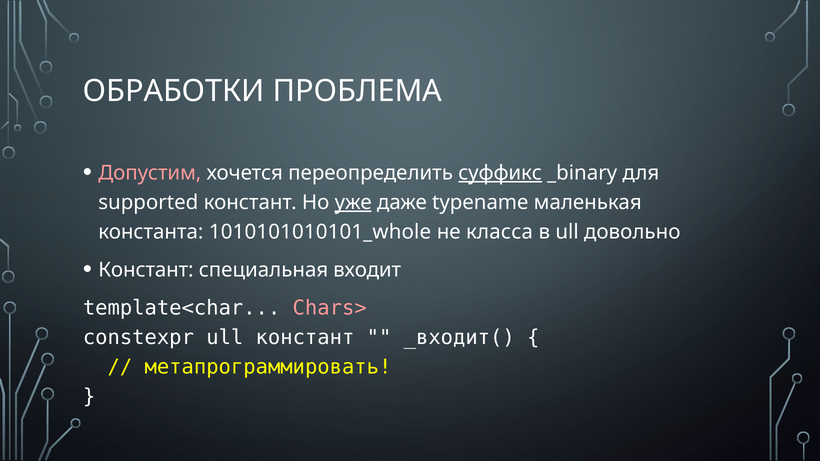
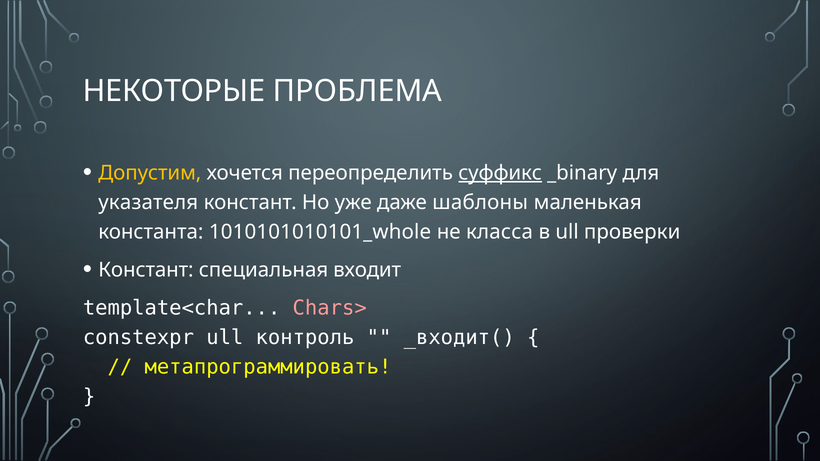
ОБРАБОТКИ: ОБРАБОТКИ -> НЕКОТОРЫЕ
Допустим colour: pink -> yellow
supported: supported -> указателя
уже underline: present -> none
typename: typename -> шаблоны
довольно: довольно -> проверки
ull констант: констант -> контроль
